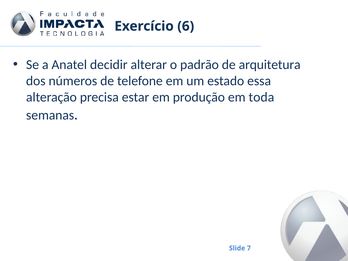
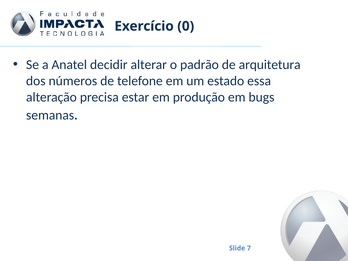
6: 6 -> 0
toda: toda -> bugs
